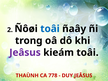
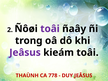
toâi at (50, 29) colour: blue -> purple
